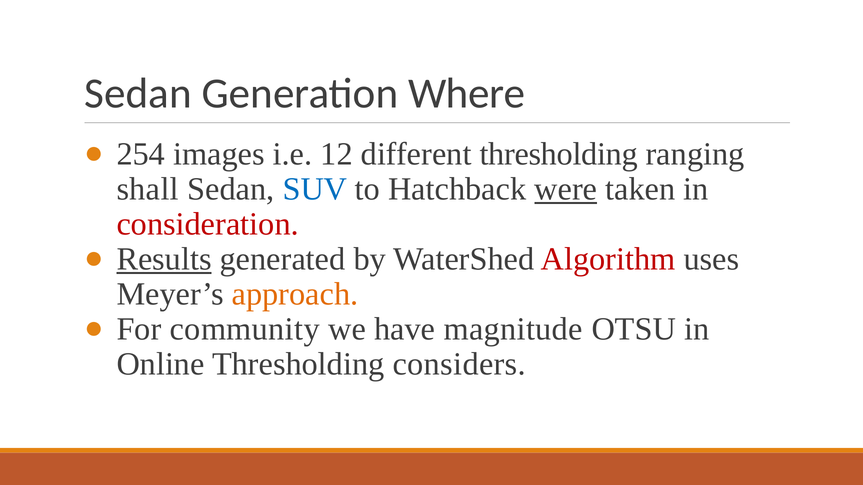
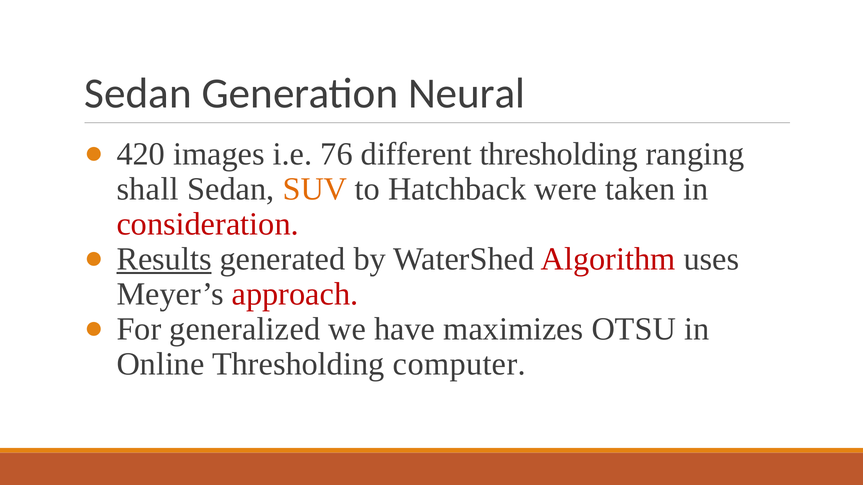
Where: Where -> Neural
254: 254 -> 420
12: 12 -> 76
SUV colour: blue -> orange
were underline: present -> none
approach colour: orange -> red
community: community -> generalized
magnitude: magnitude -> maximizes
considers: considers -> computer
